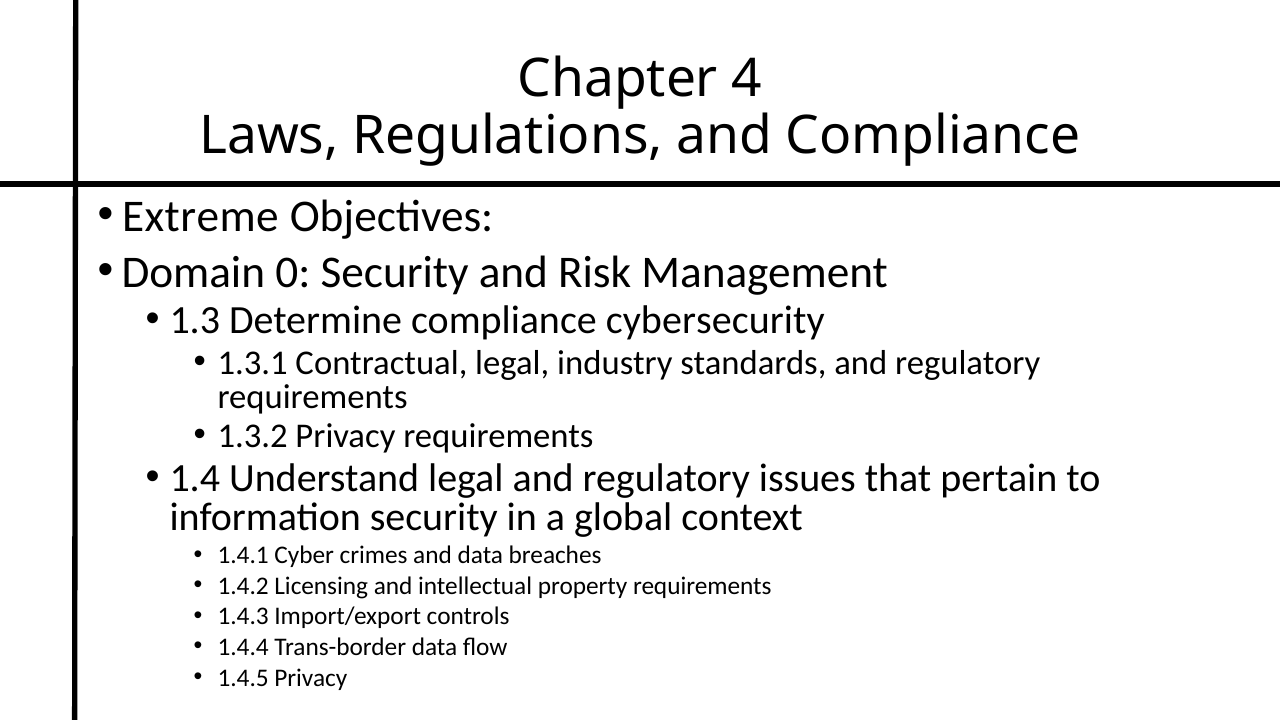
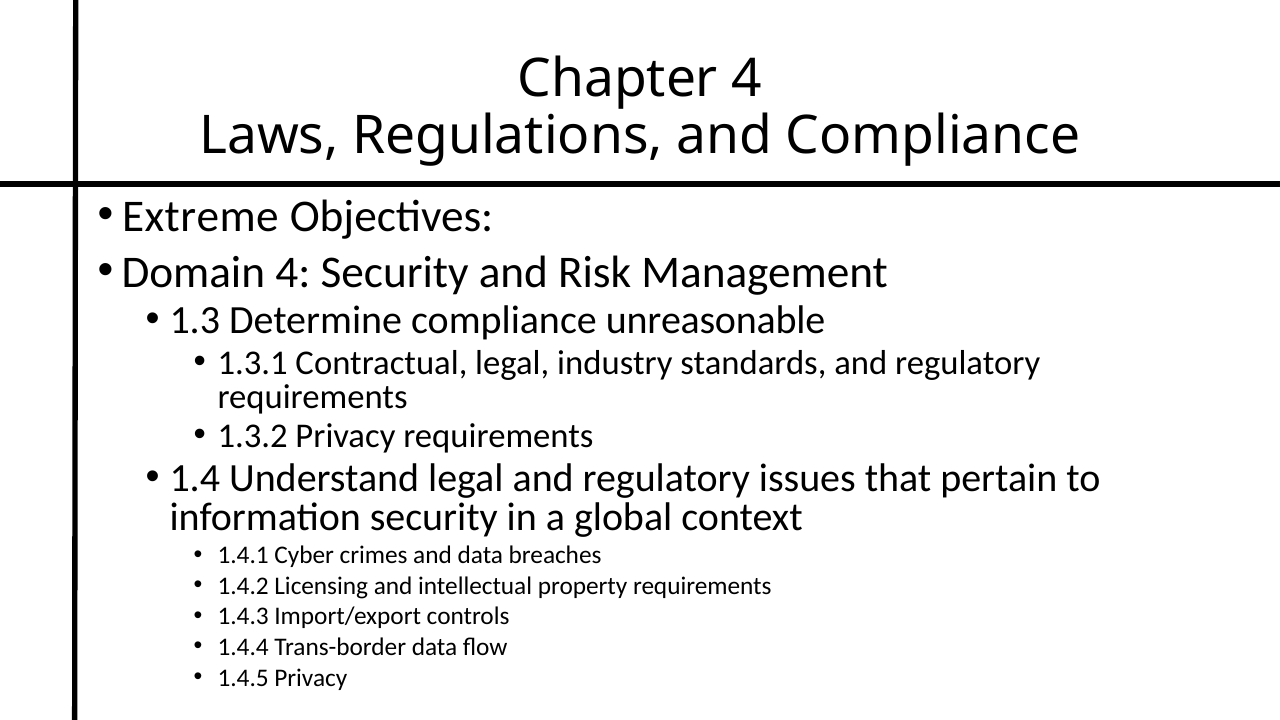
Domain 0: 0 -> 4
cybersecurity: cybersecurity -> unreasonable
